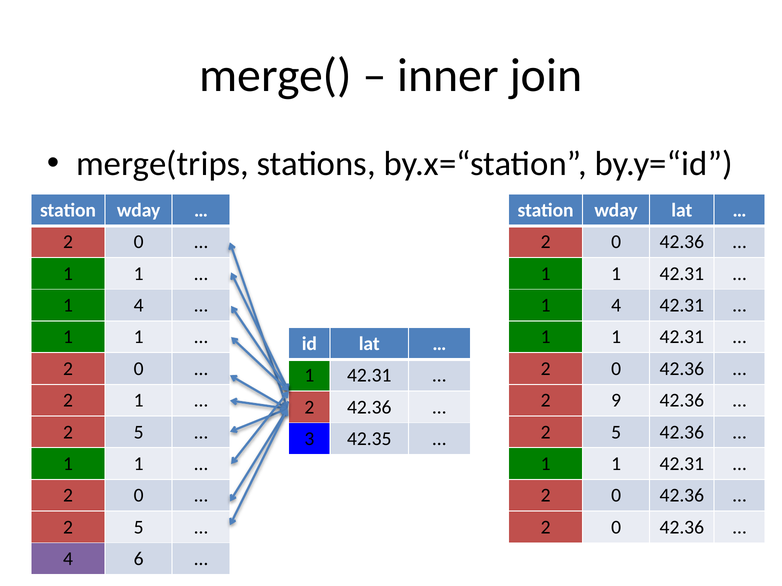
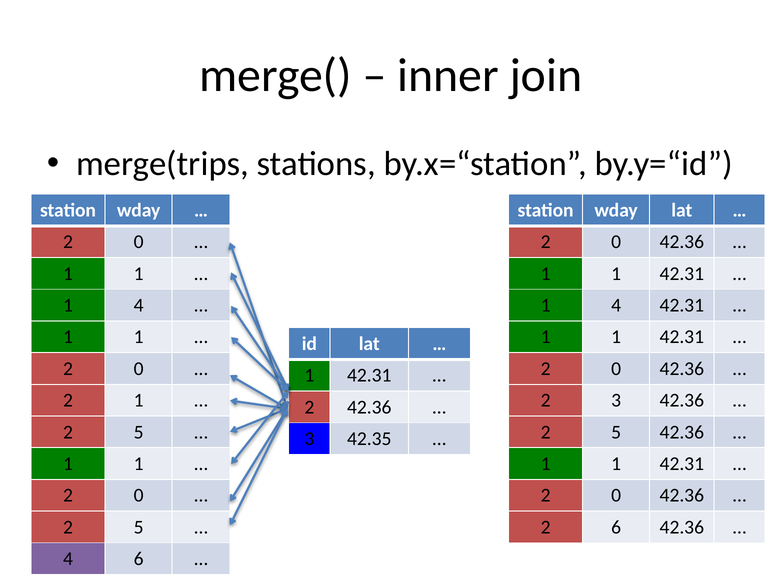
2 9: 9 -> 3
0 at (616, 528): 0 -> 6
